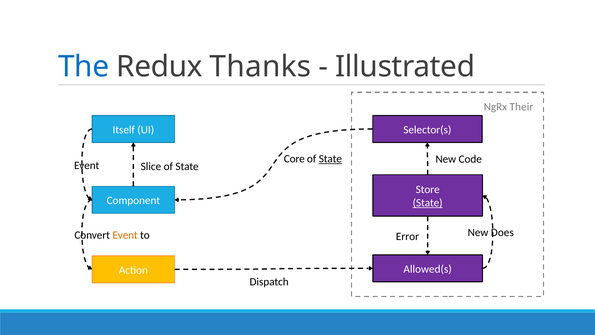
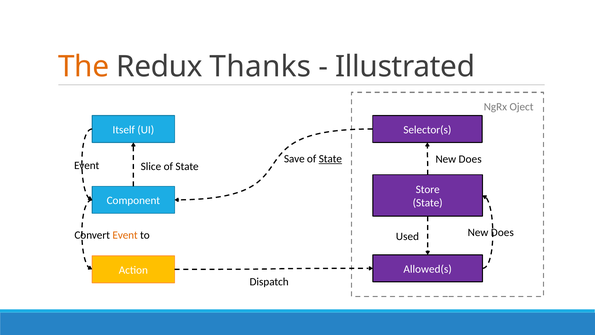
The colour: blue -> orange
Their: Their -> Oject
Core: Core -> Save
Code at (470, 159): Code -> Does
State at (428, 203) underline: present -> none
Error: Error -> Used
